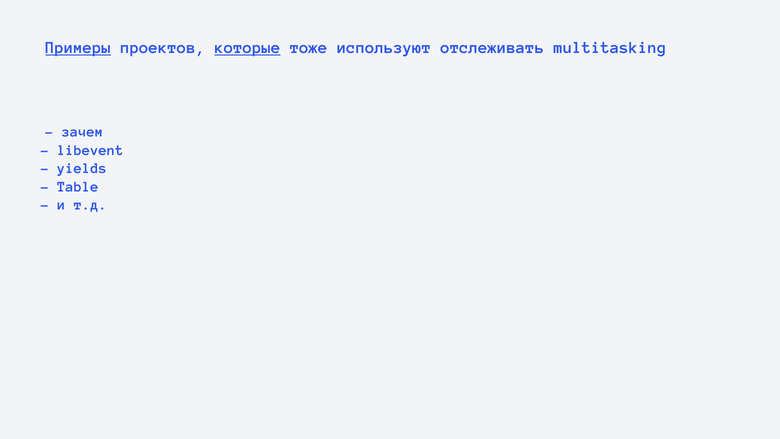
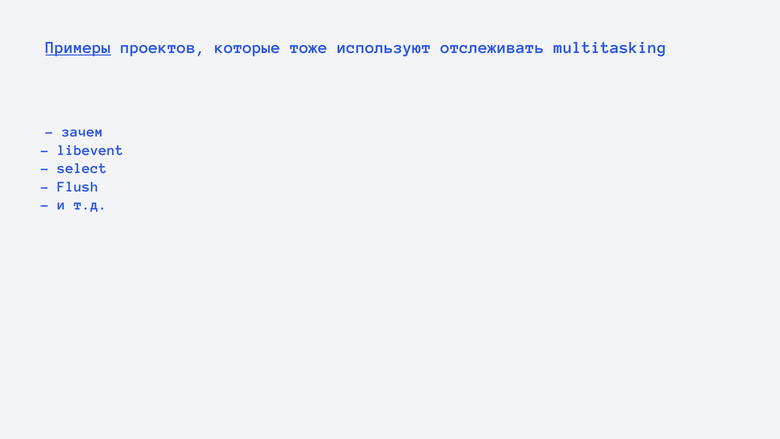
которые underline: present -> none
yields: yields -> select
Table: Table -> Flush
